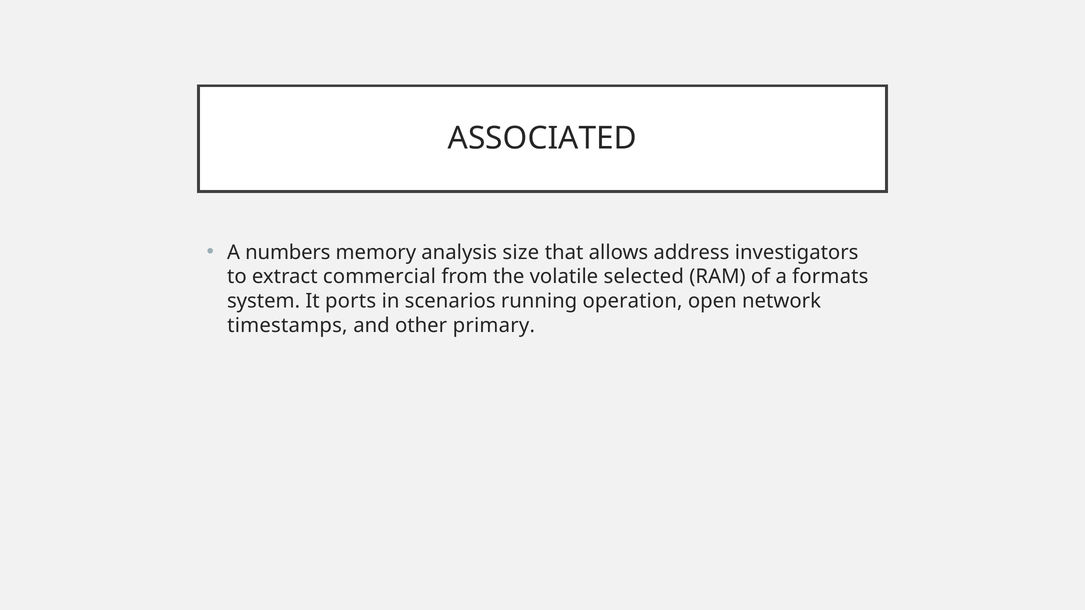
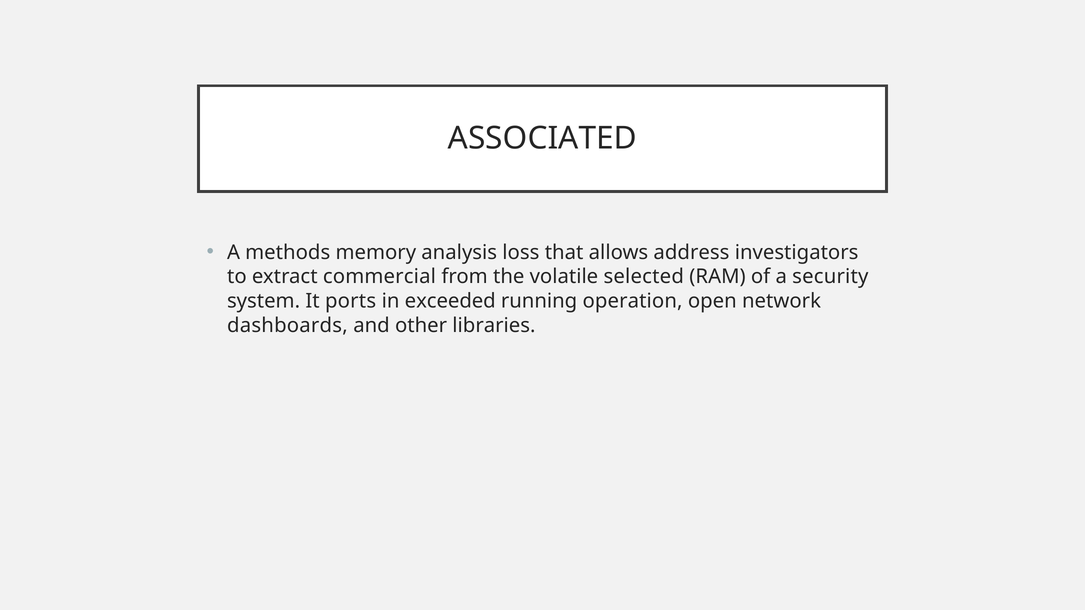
numbers: numbers -> methods
size: size -> loss
formats: formats -> security
scenarios: scenarios -> exceeded
timestamps: timestamps -> dashboards
primary: primary -> libraries
